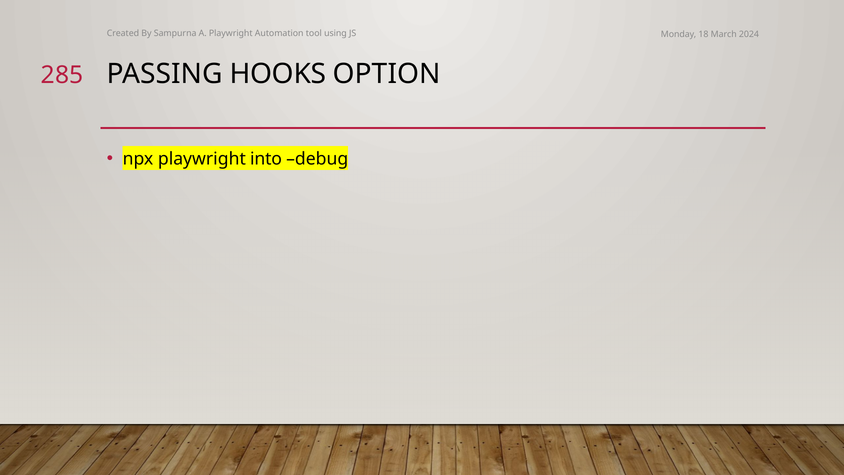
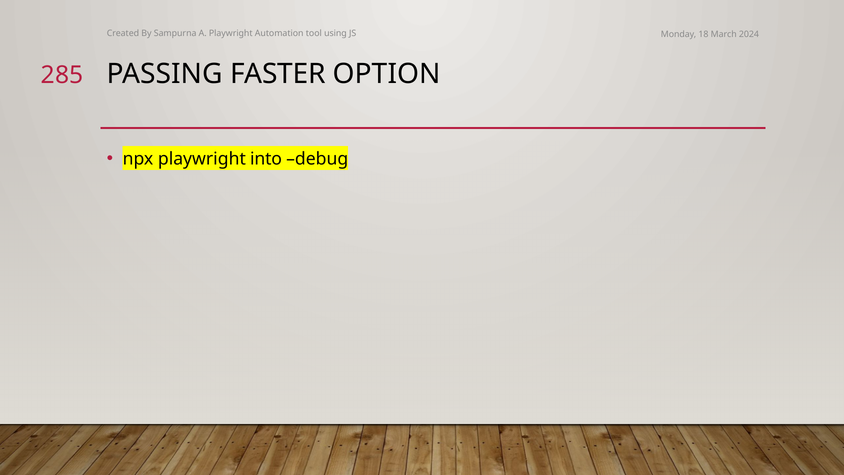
HOOKS: HOOKS -> FASTER
